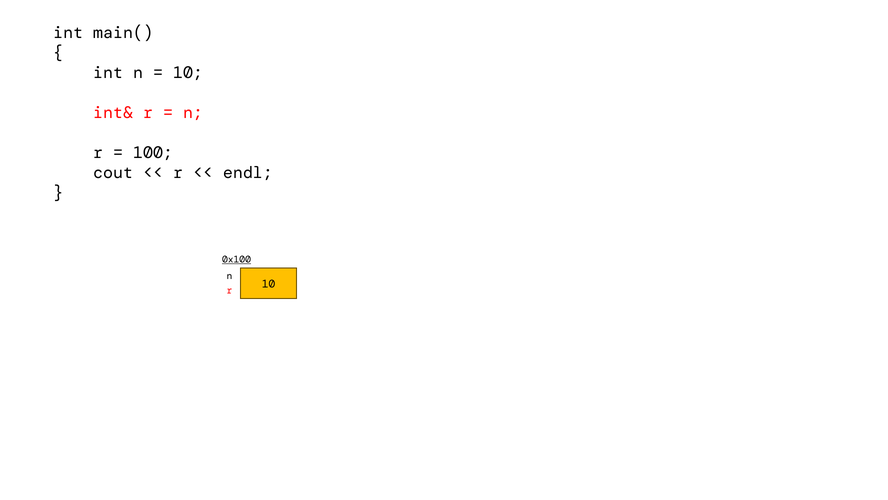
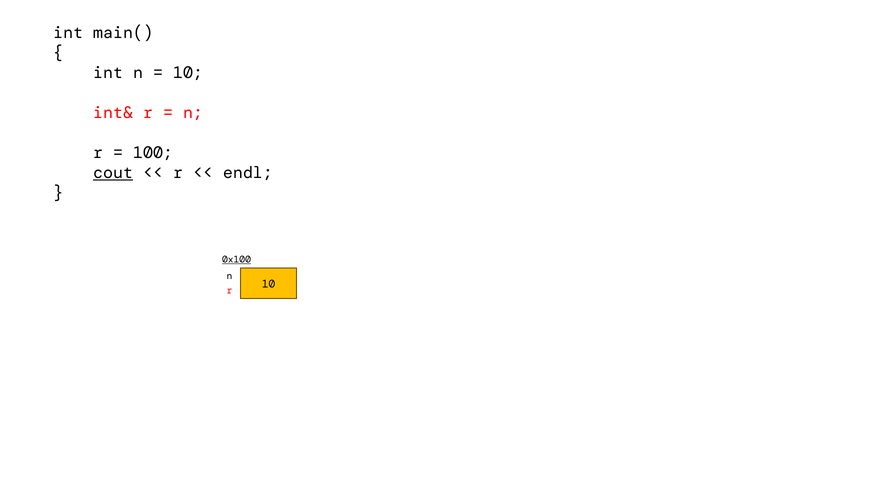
cout underline: none -> present
